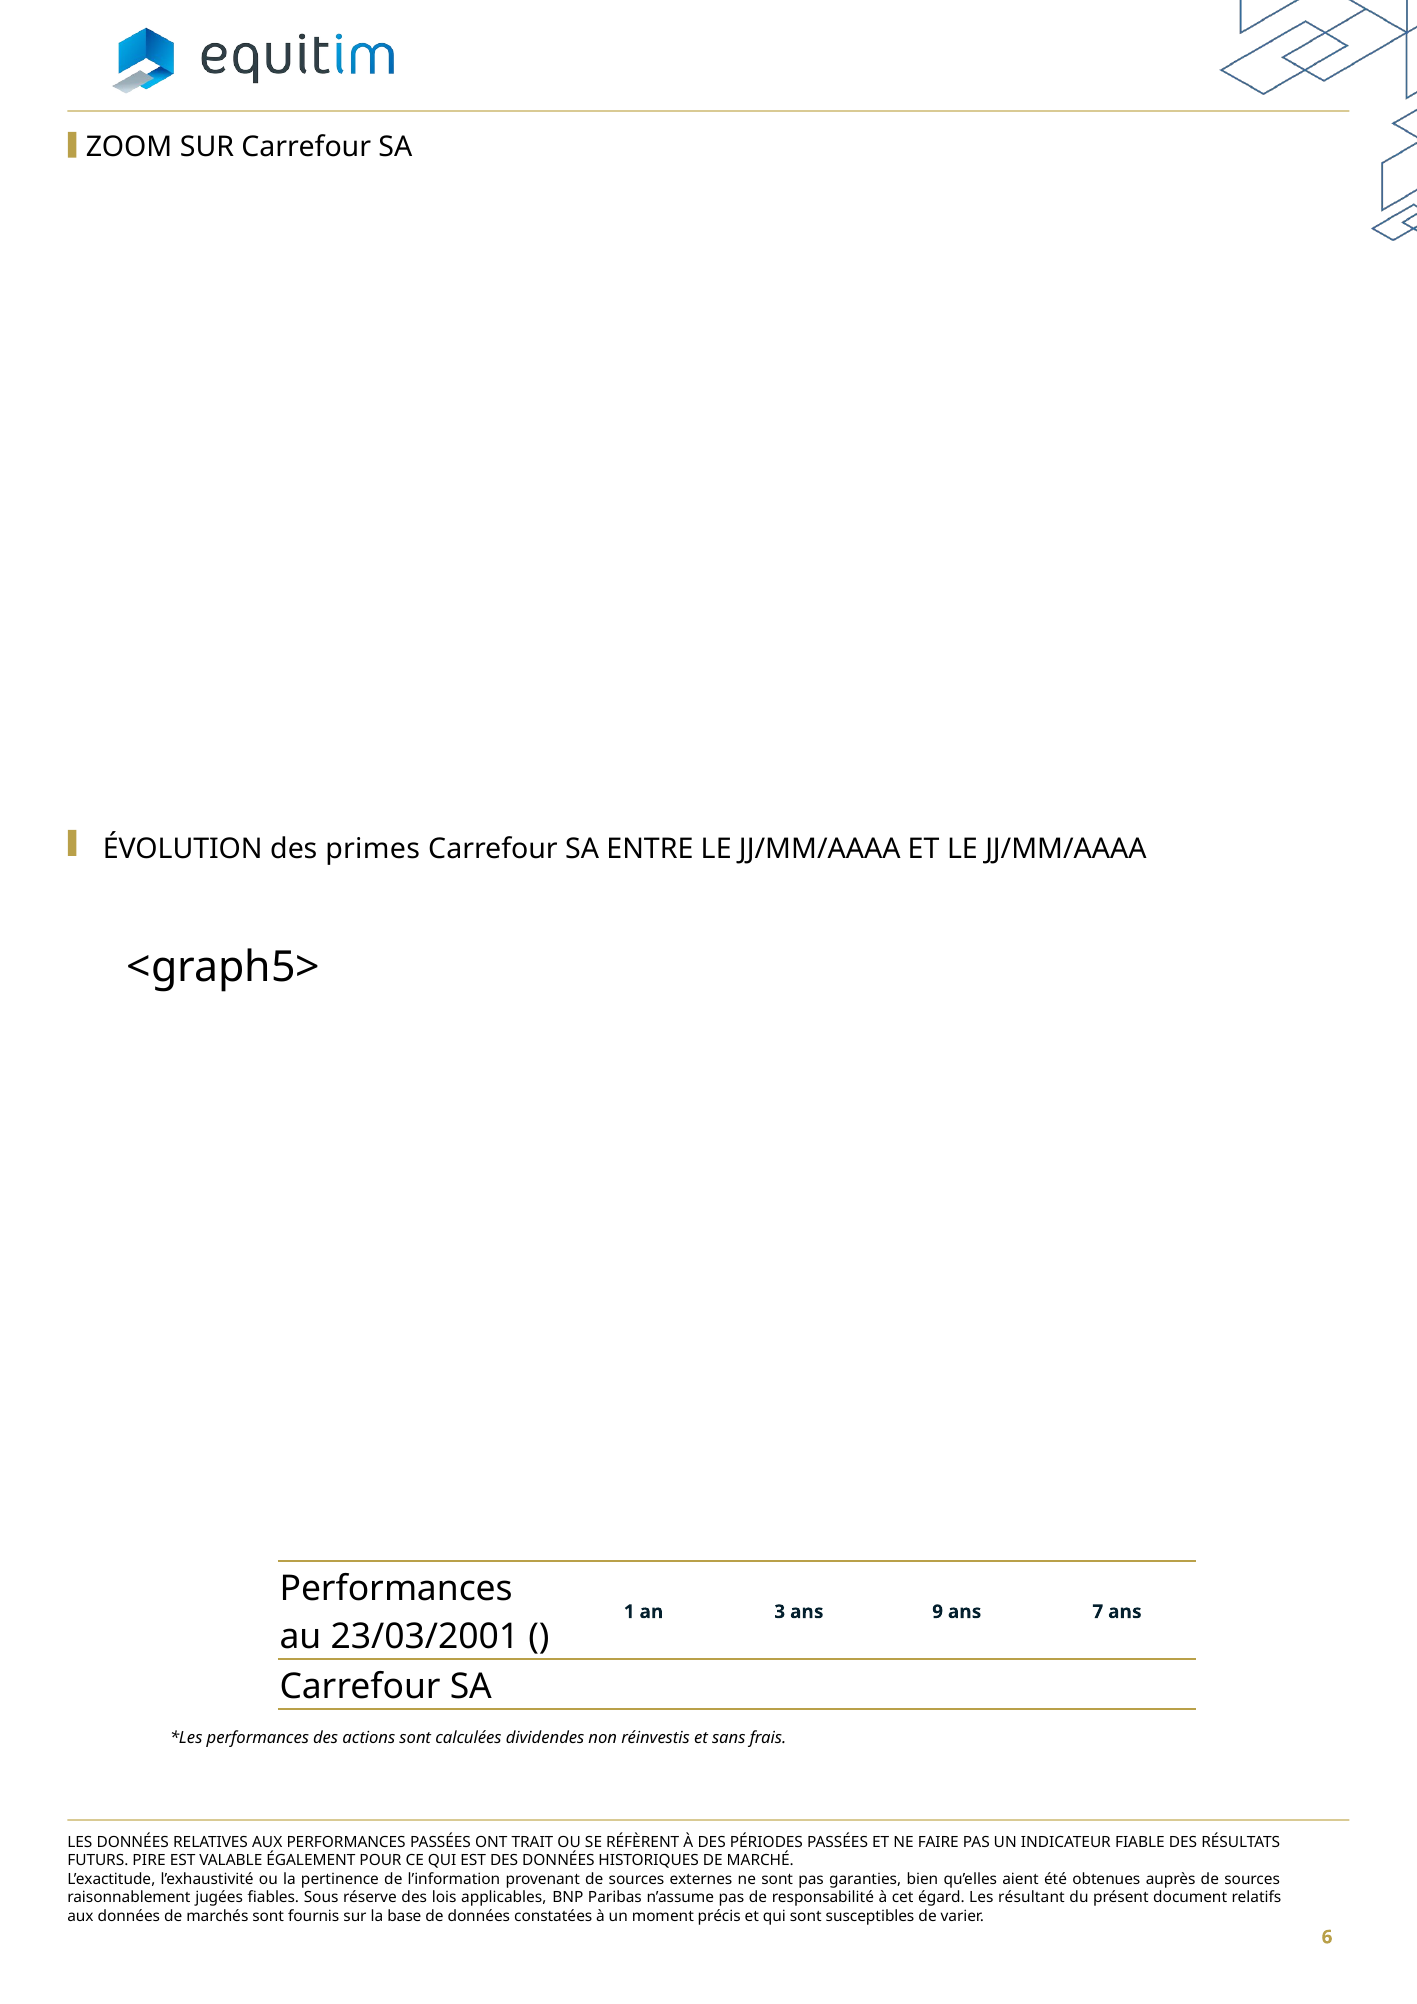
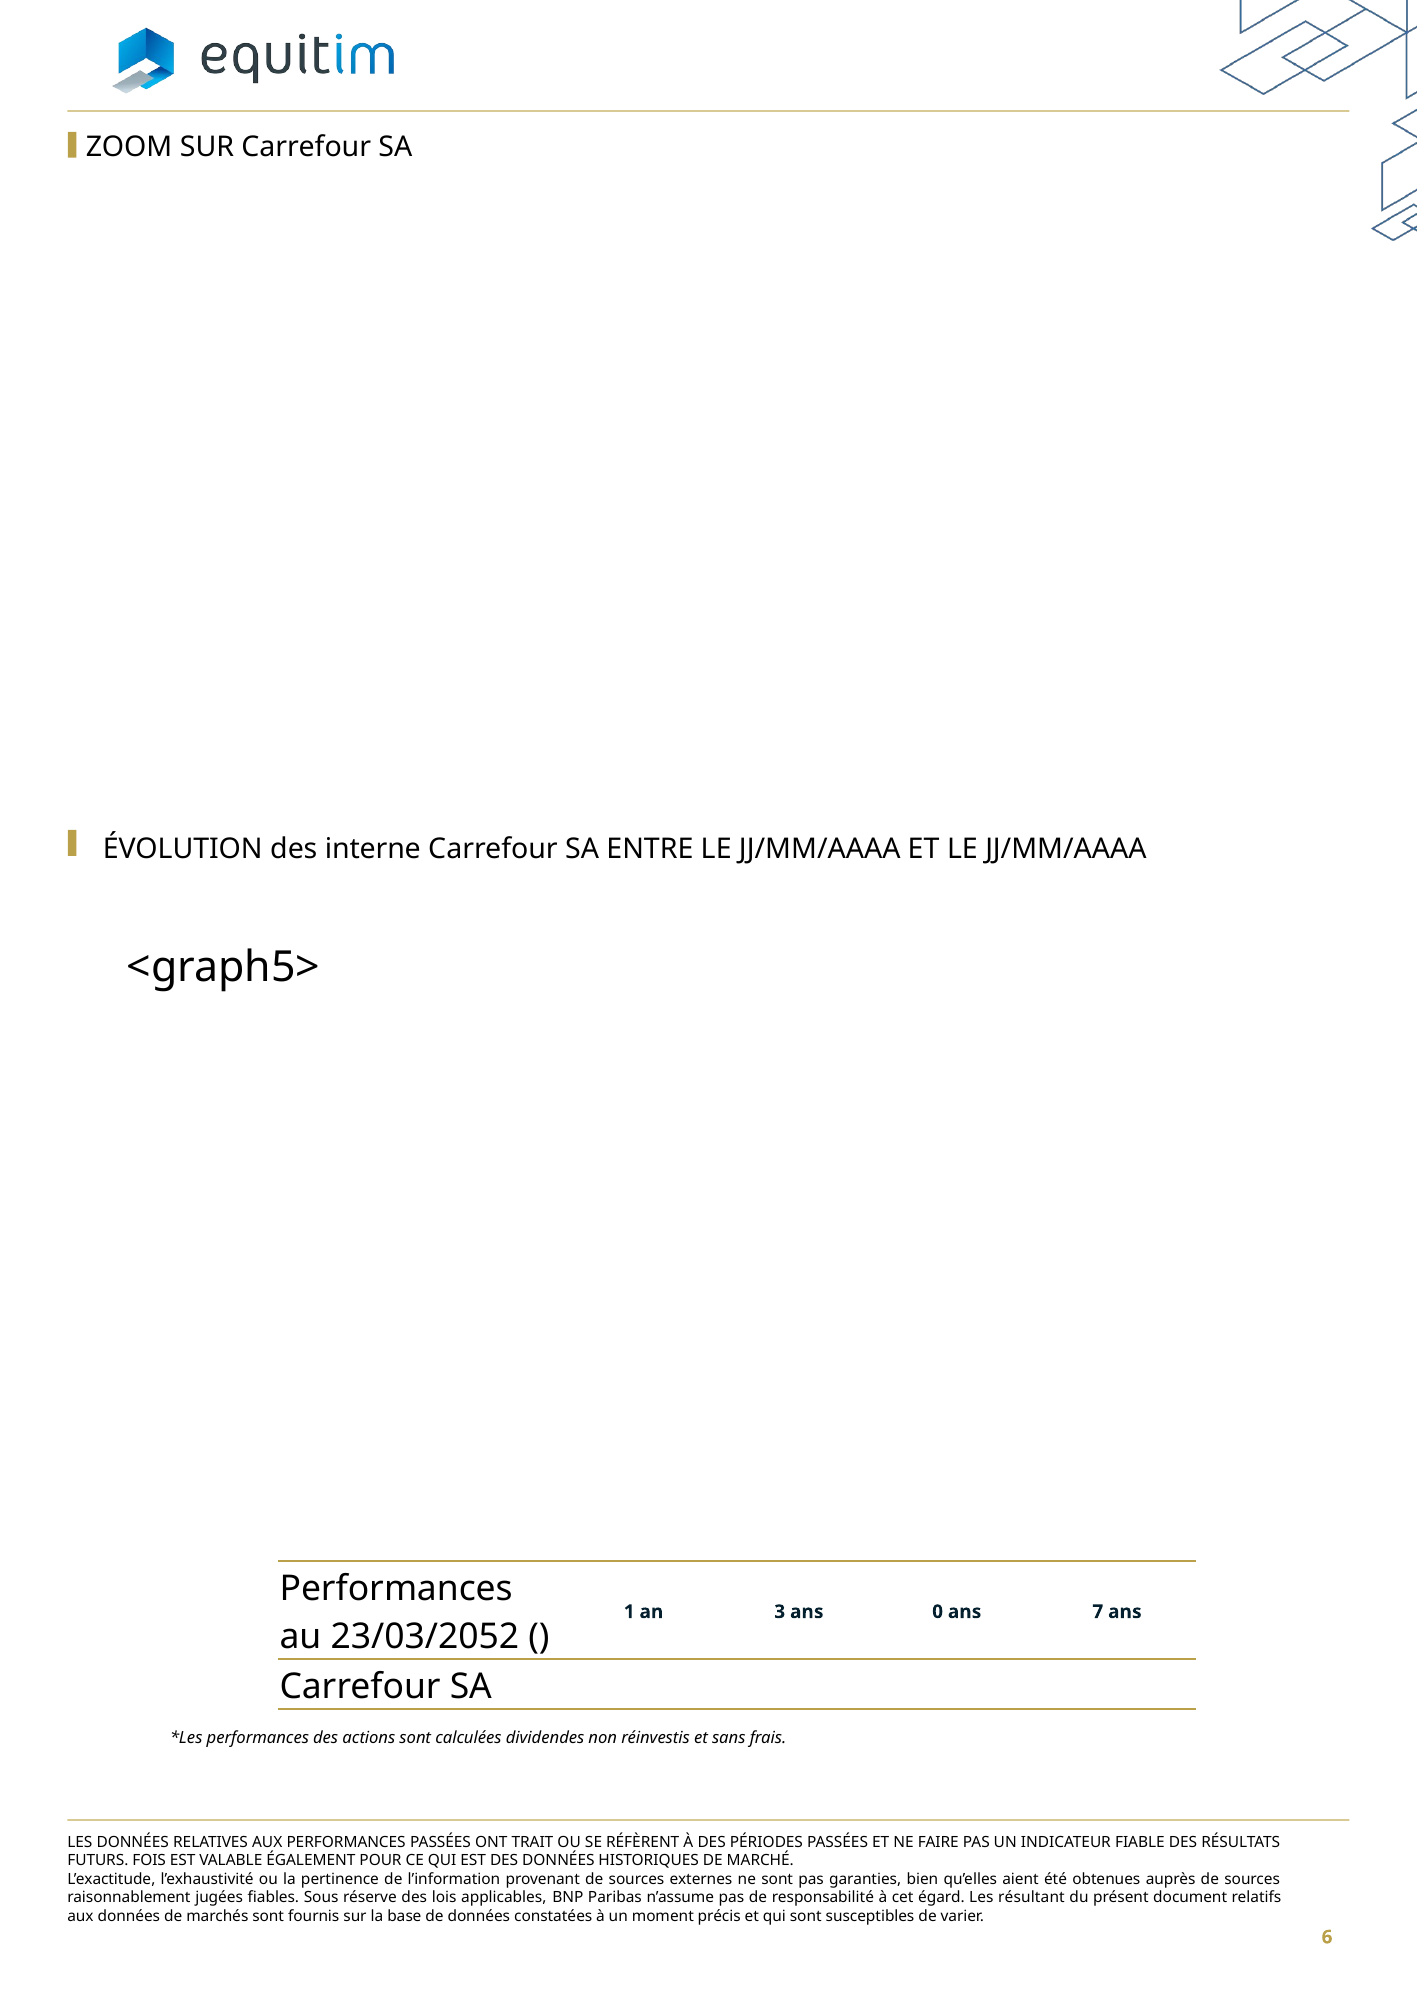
primes: primes -> interne
9: 9 -> 0
23/03/2001: 23/03/2001 -> 23/03/2052
PIRE: PIRE -> FOIS
